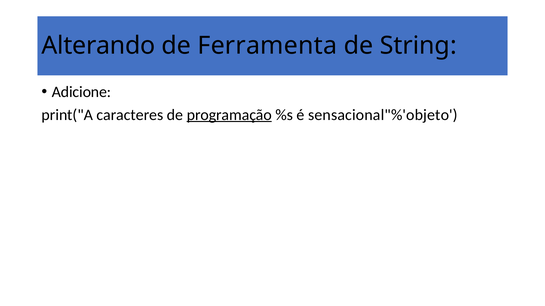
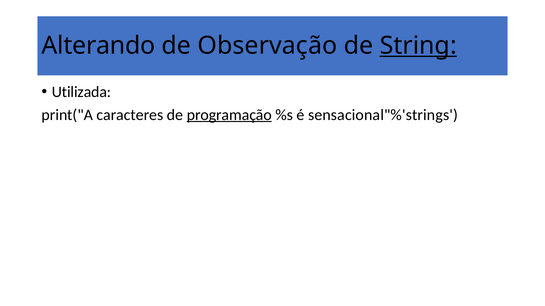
Ferramenta: Ferramenta -> Observação
String underline: none -> present
Adicione: Adicione -> Utilizada
sensacional"%'objeto: sensacional"%'objeto -> sensacional"%'strings
